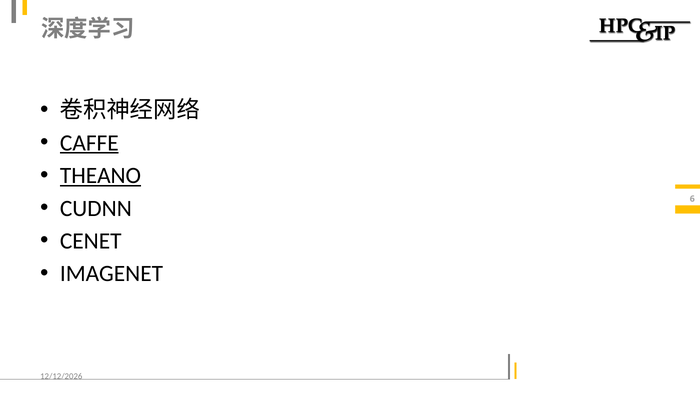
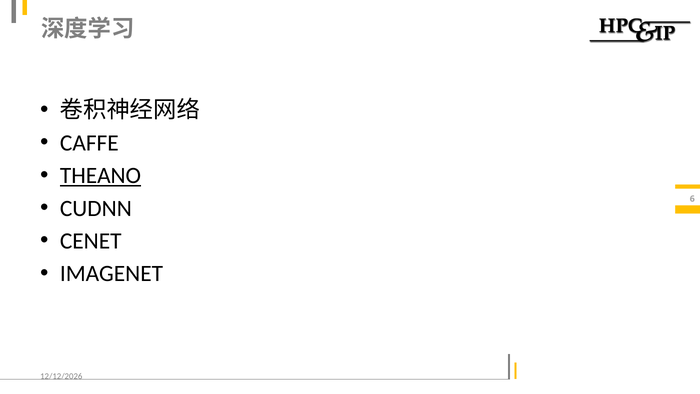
CAFFE underline: present -> none
